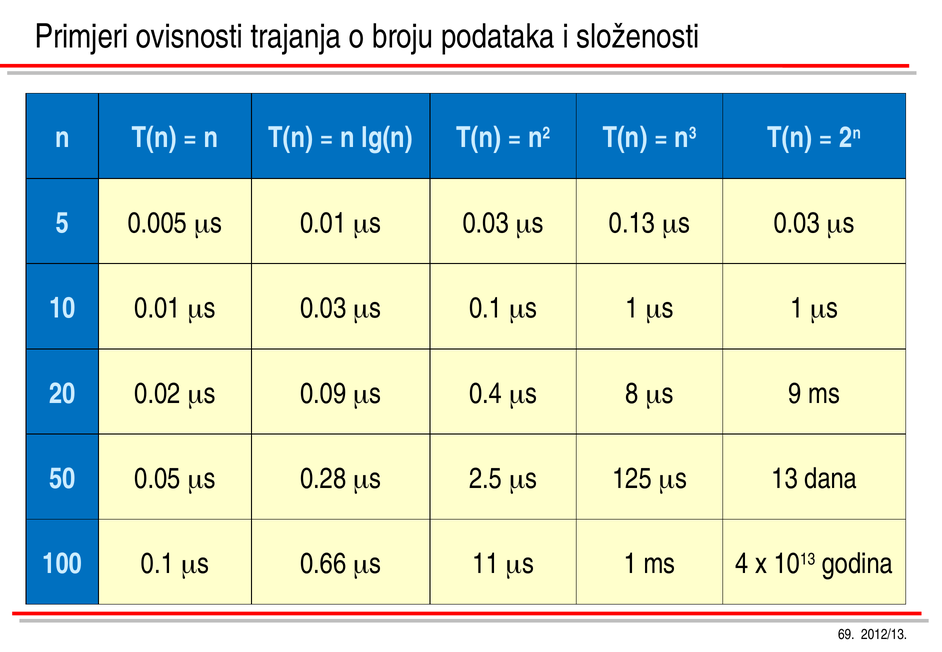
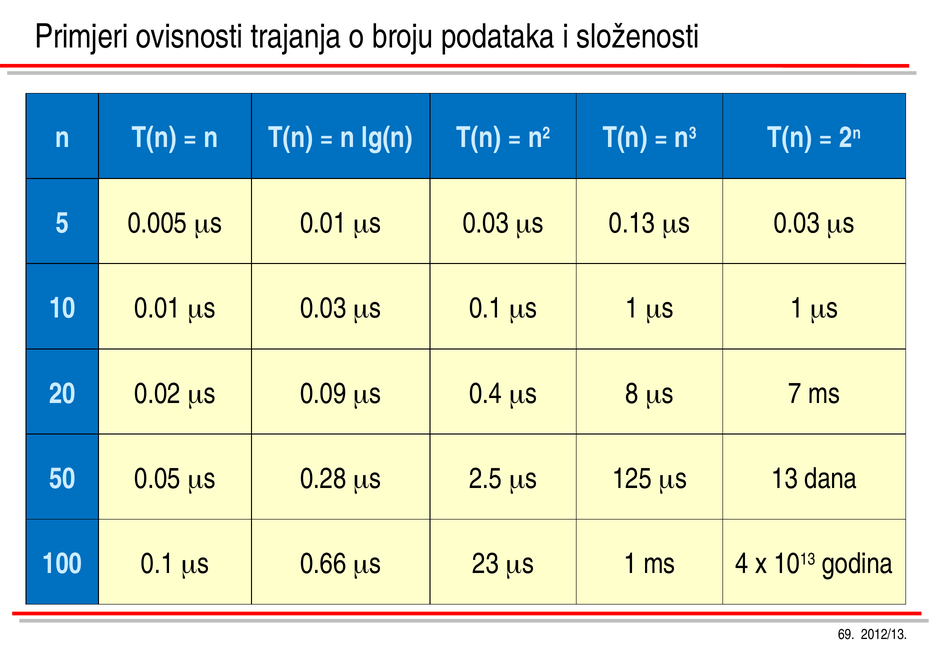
9: 9 -> 7
11: 11 -> 23
